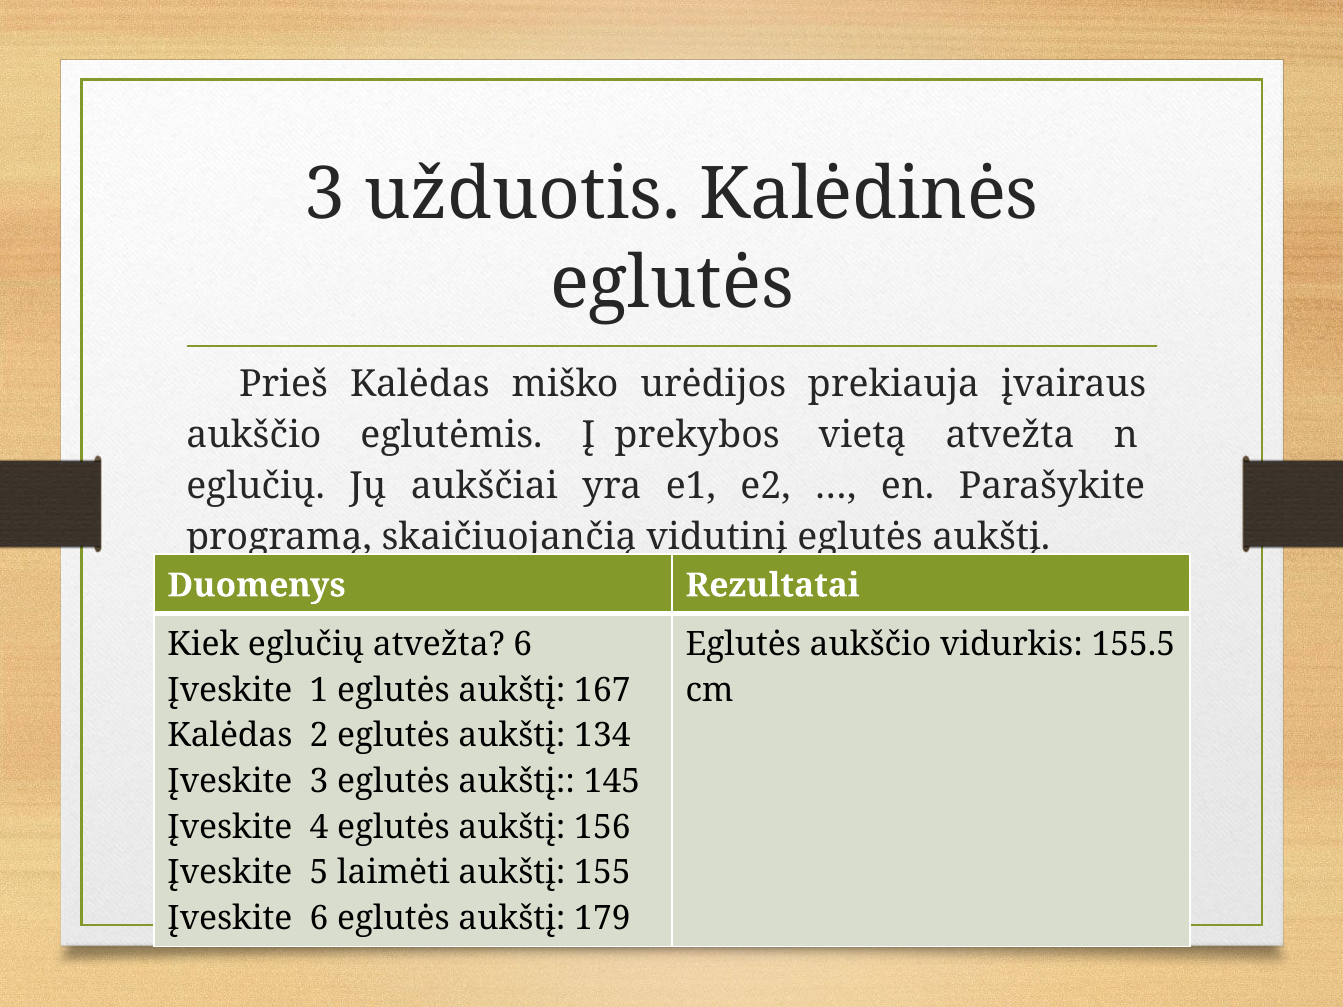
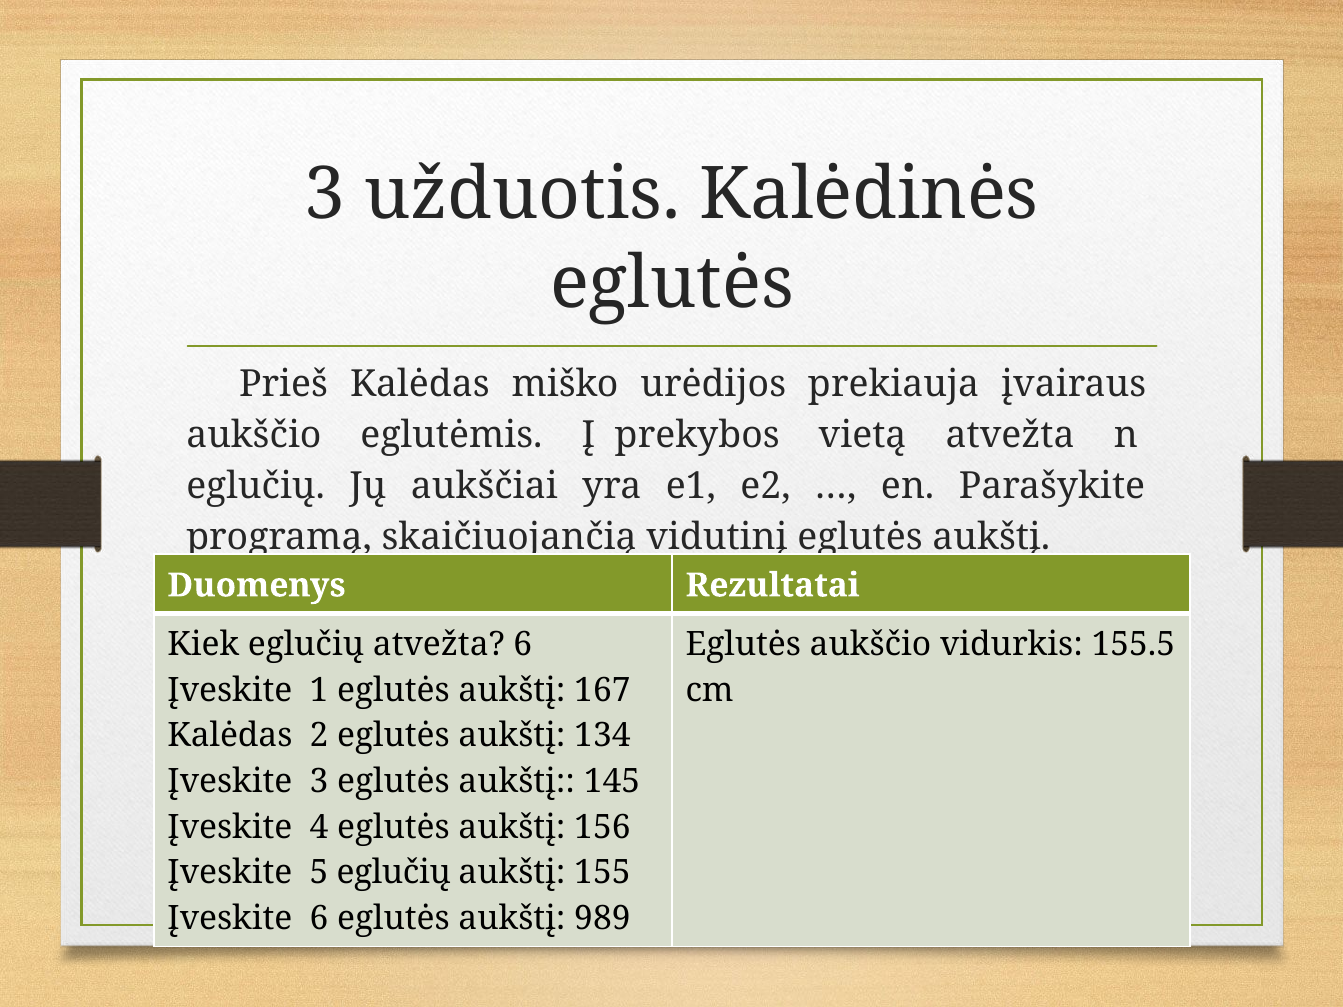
5 laimėti: laimėti -> eglučių
179: 179 -> 989
